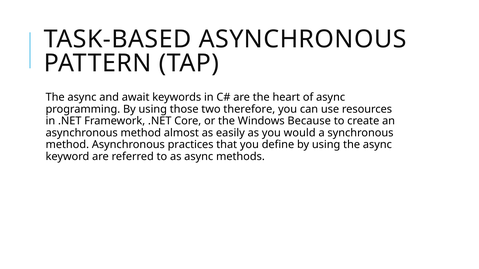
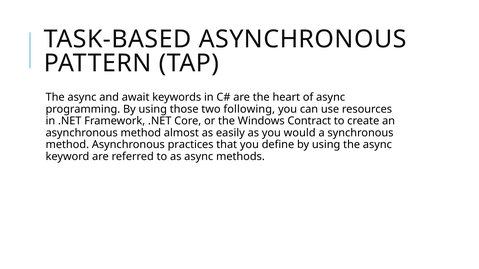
therefore: therefore -> following
Because: Because -> Contract
